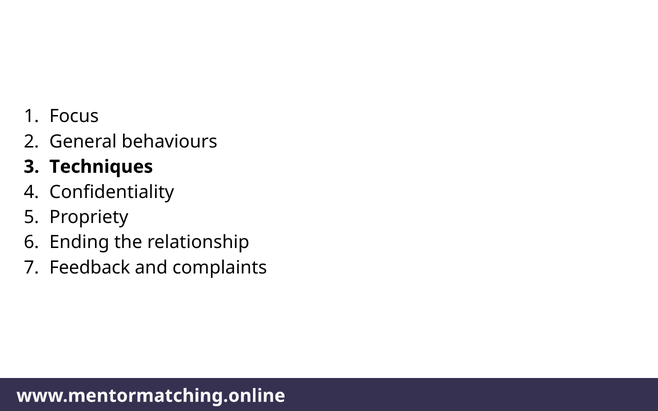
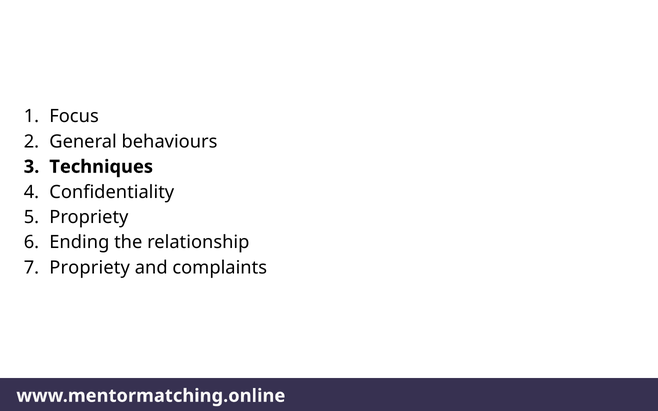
Feedback at (90, 268): Feedback -> Propriety
